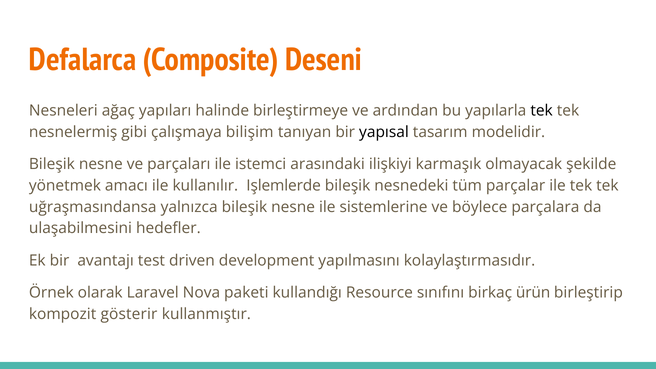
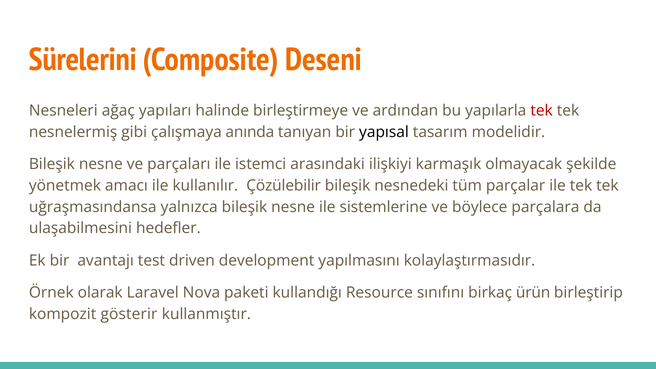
Defalarca: Defalarca -> Sürelerini
tek at (542, 111) colour: black -> red
bilişim: bilişim -> anında
Işlemlerde: Işlemlerde -> Çözülebilir
